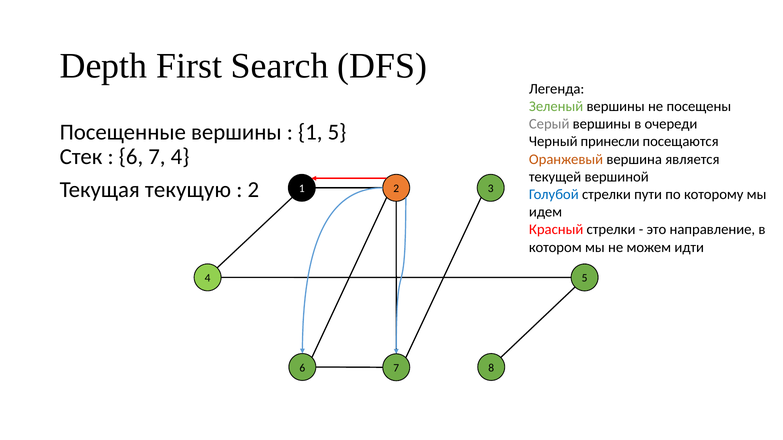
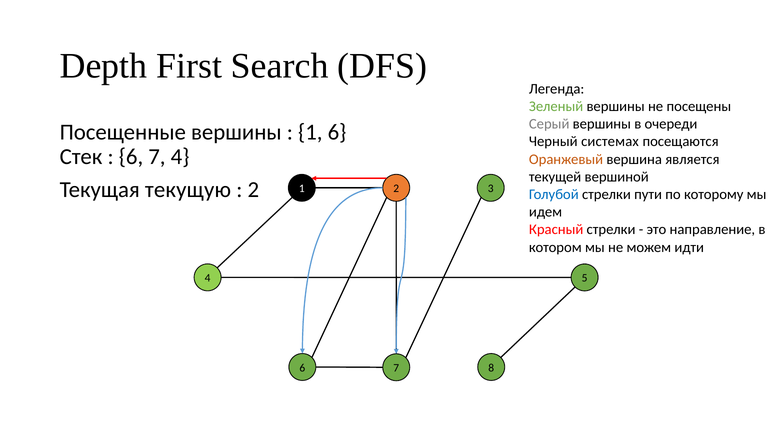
1 5: 5 -> 6
принесли: принесли -> системах
